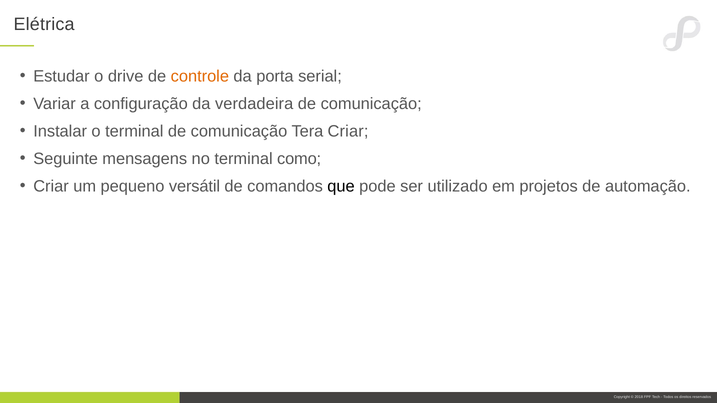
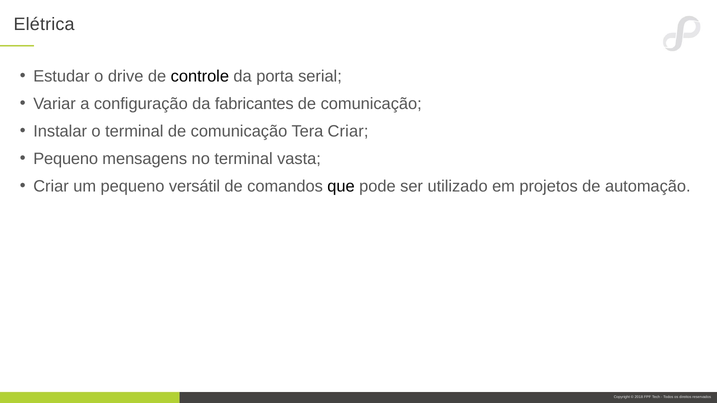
controle colour: orange -> black
verdadeira: verdadeira -> fabricantes
Seguinte at (66, 159): Seguinte -> Pequeno
como: como -> vasta
